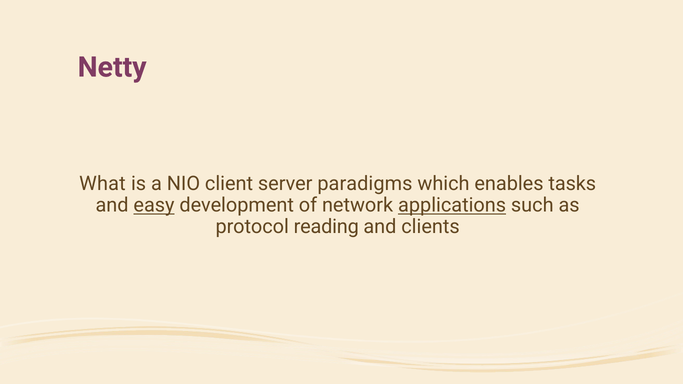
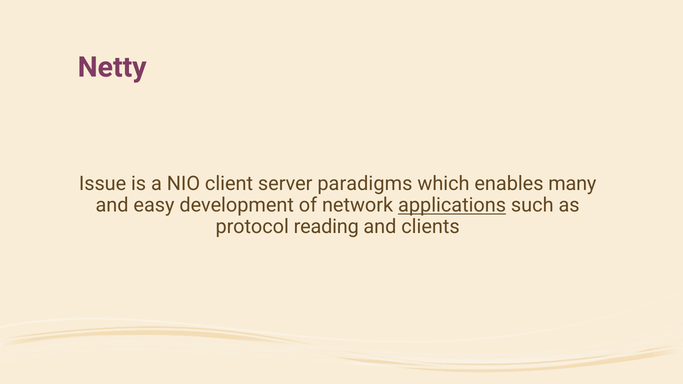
What: What -> Issue
tasks: tasks -> many
easy underline: present -> none
